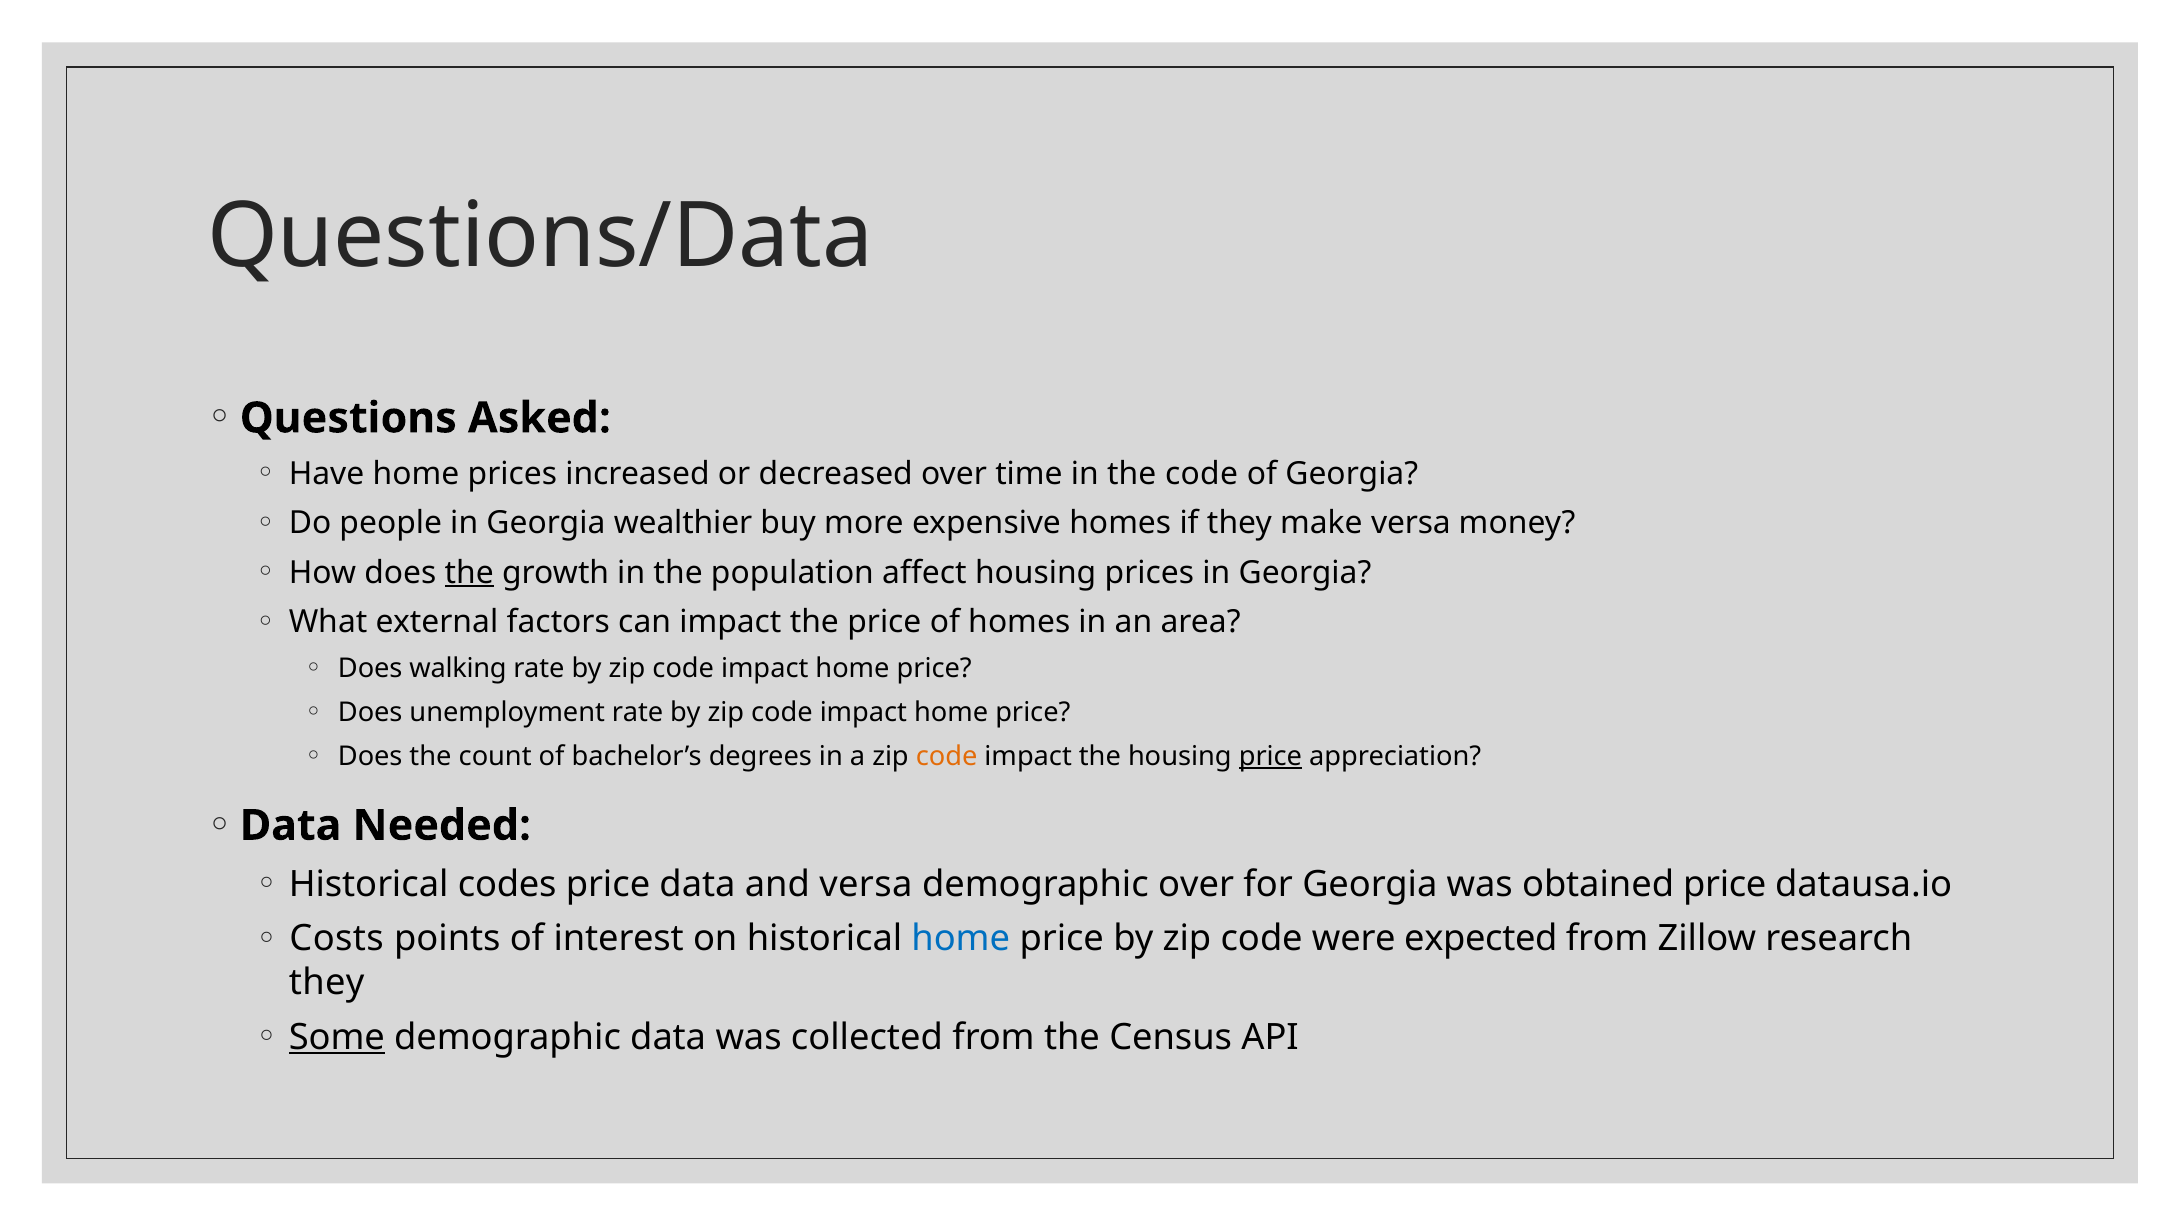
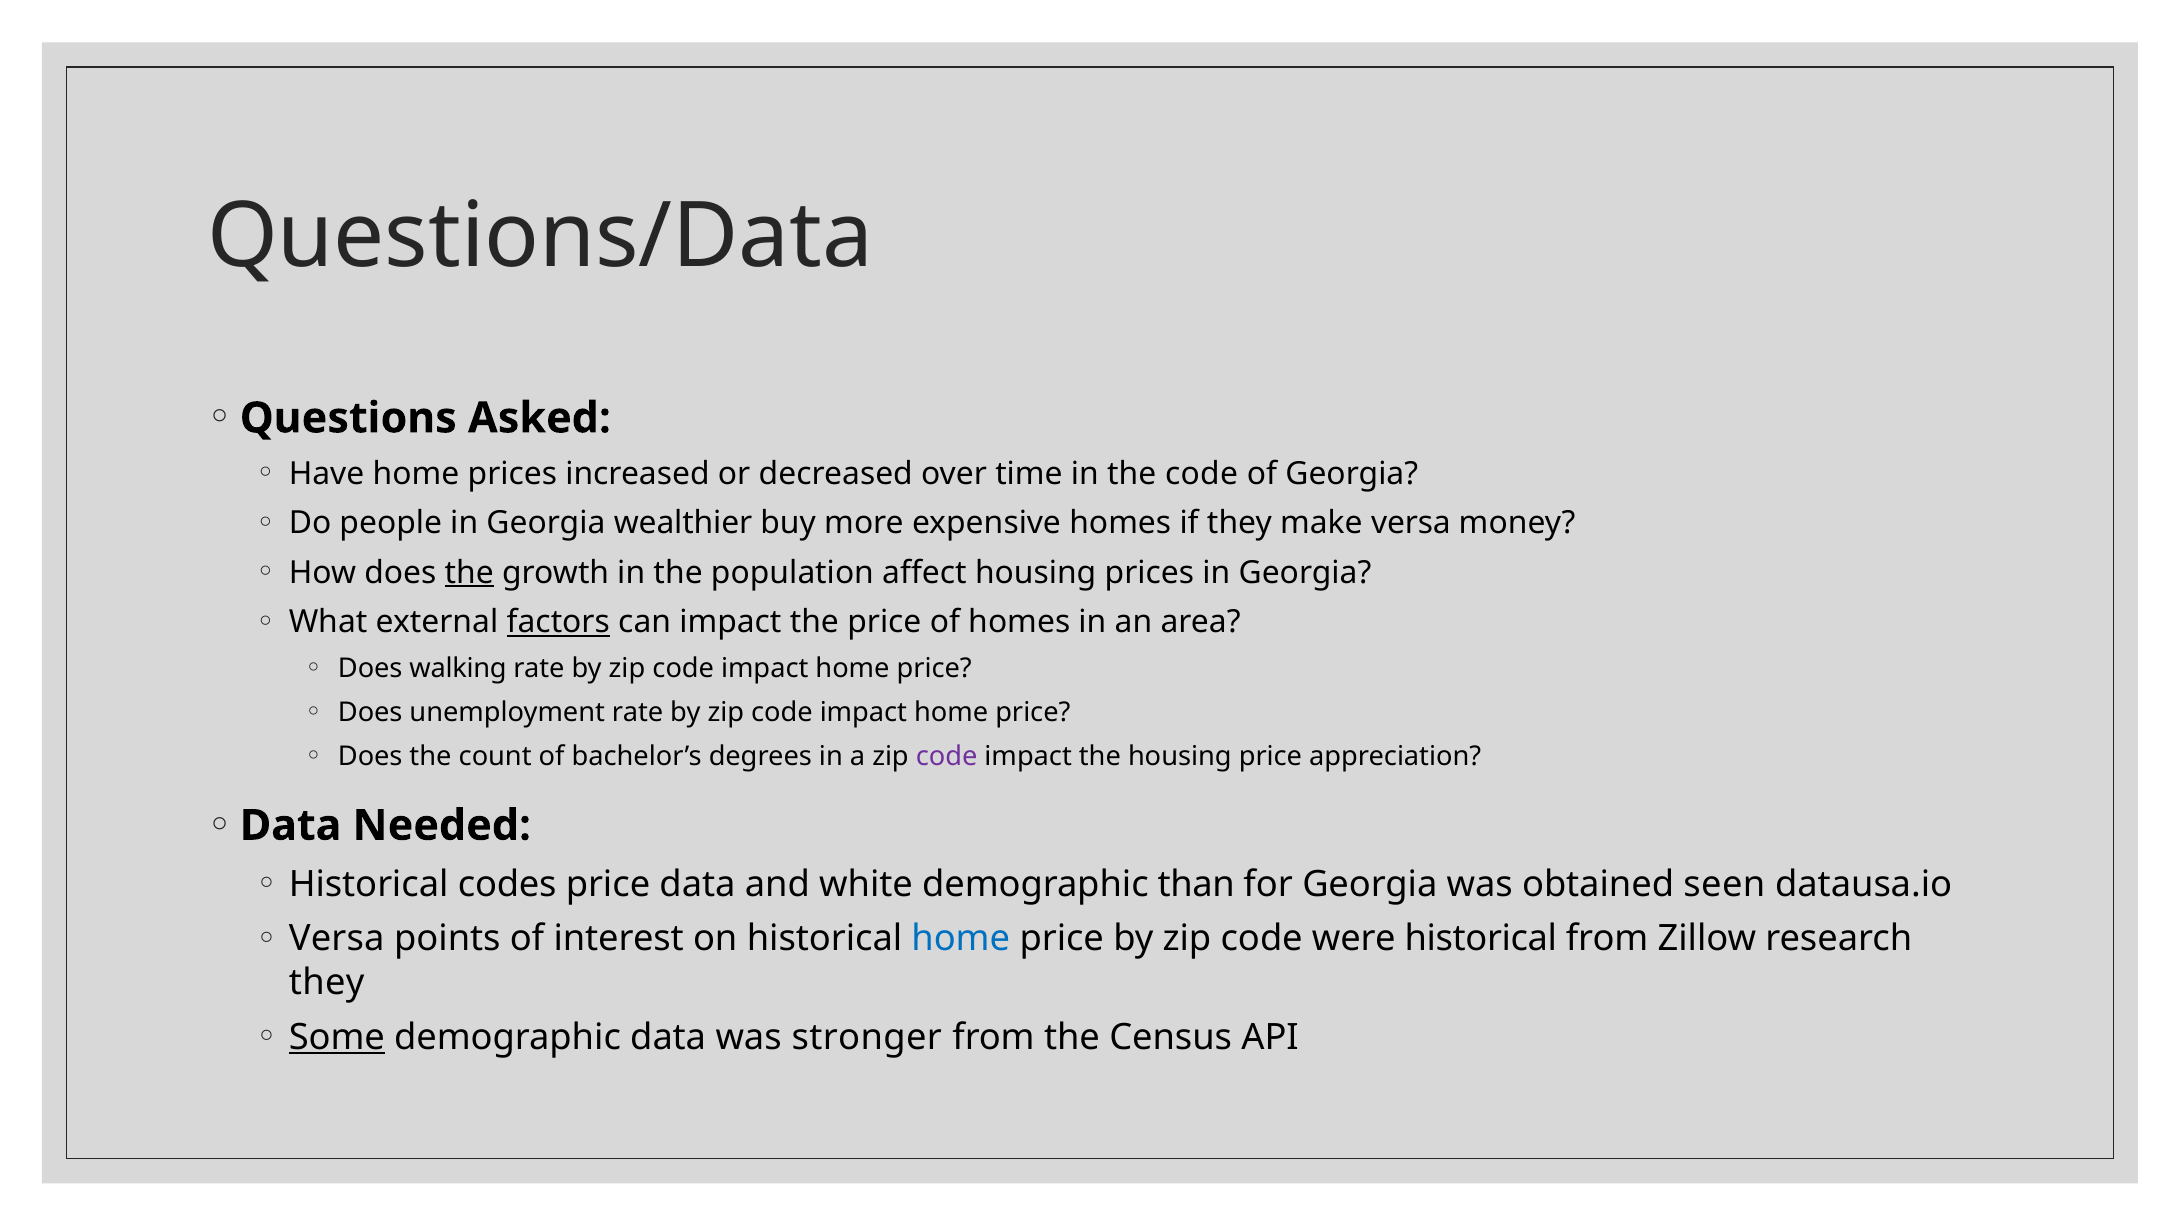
factors underline: none -> present
code at (947, 757) colour: orange -> purple
price at (1270, 757) underline: present -> none
and versa: versa -> white
demographic over: over -> than
obtained price: price -> seen
Costs at (337, 939): Costs -> Versa
were expected: expected -> historical
collected: collected -> stronger
